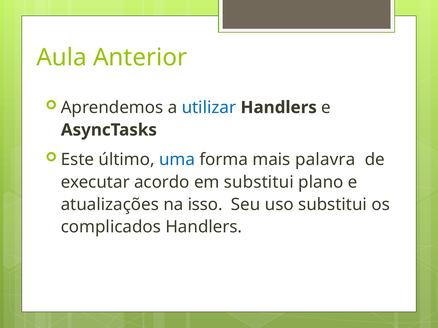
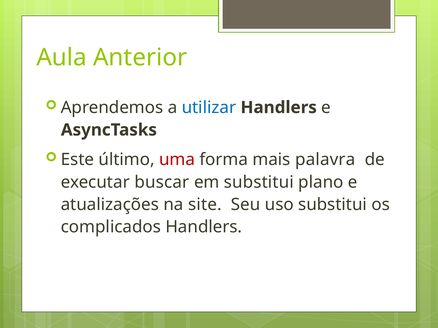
uma colour: blue -> red
acordo: acordo -> buscar
isso: isso -> site
